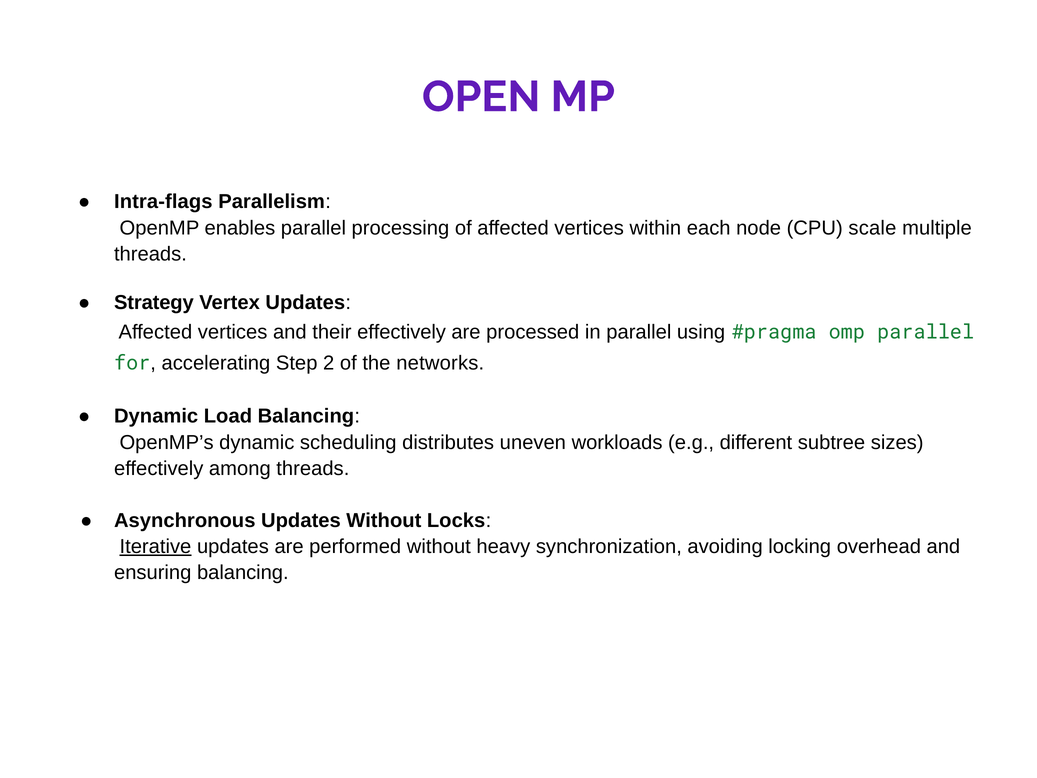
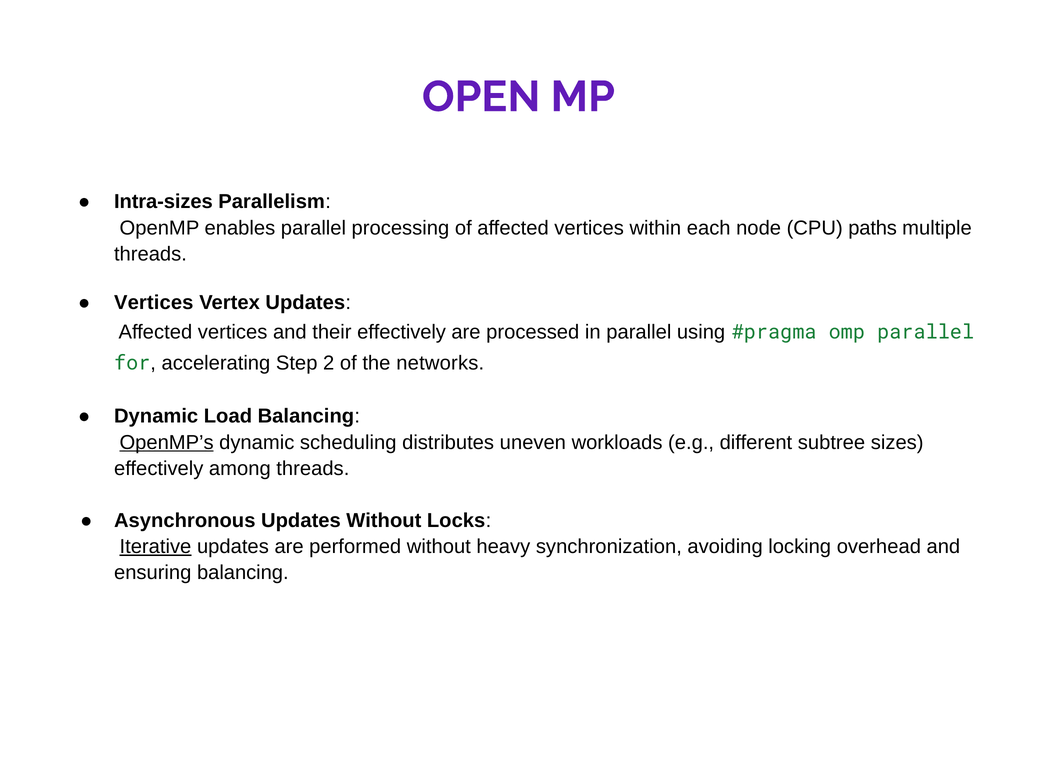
Intra-flags: Intra-flags -> Intra-sizes
scale: scale -> paths
Strategy at (154, 303): Strategy -> Vertices
OpenMP’s underline: none -> present
